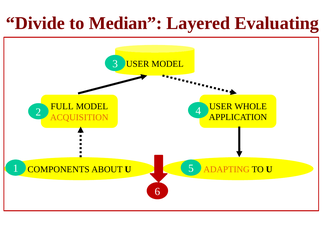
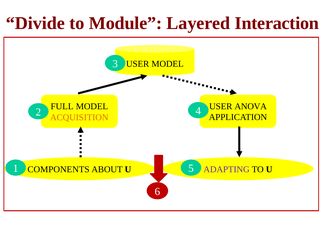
Median: Median -> Module
Evaluating: Evaluating -> Interaction
WHOLE: WHOLE -> ANOVA
ADAPTING colour: orange -> purple
